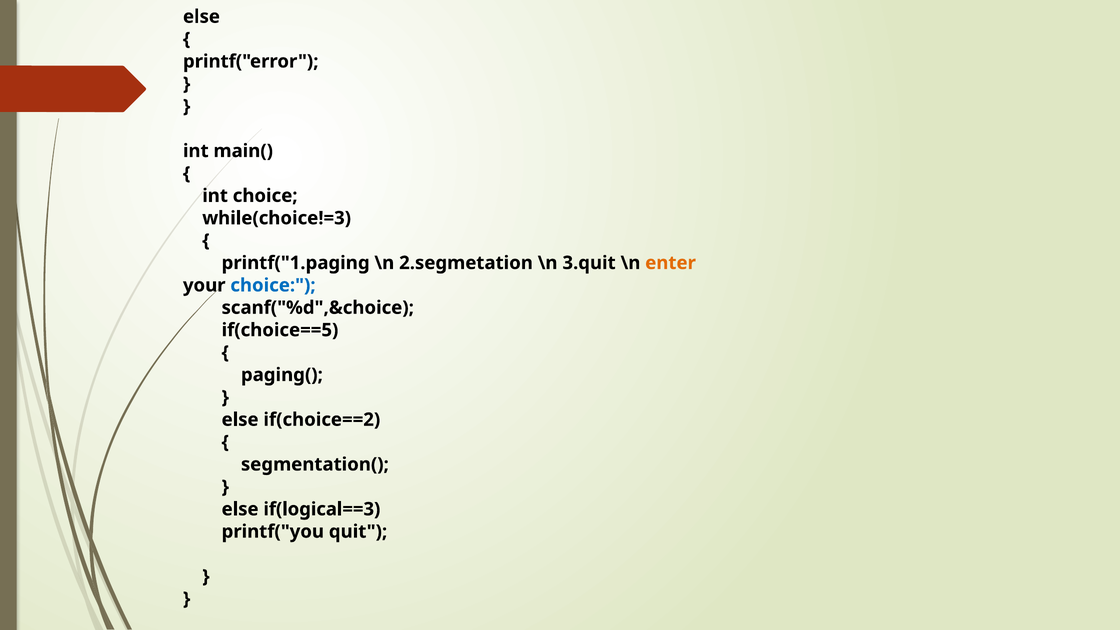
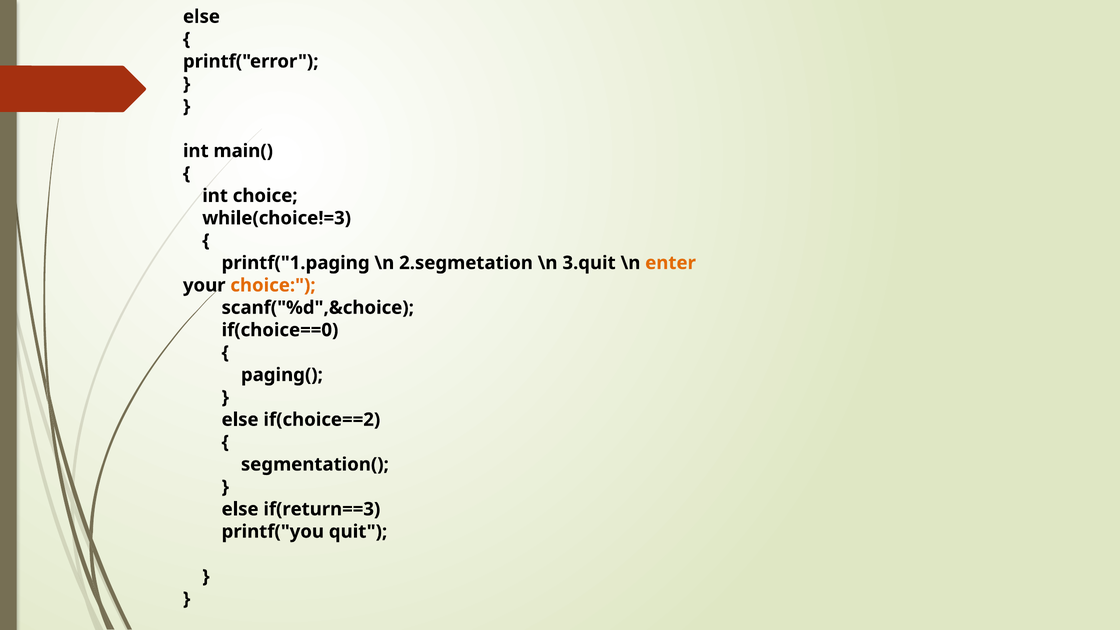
choice at (273, 285) colour: blue -> orange
if(choice==5: if(choice==5 -> if(choice==0
if(logical==3: if(logical==3 -> if(return==3
